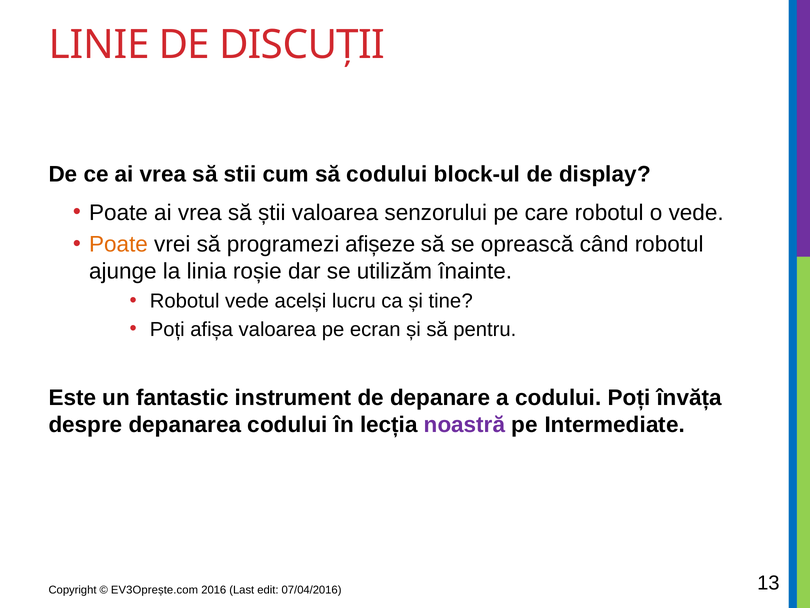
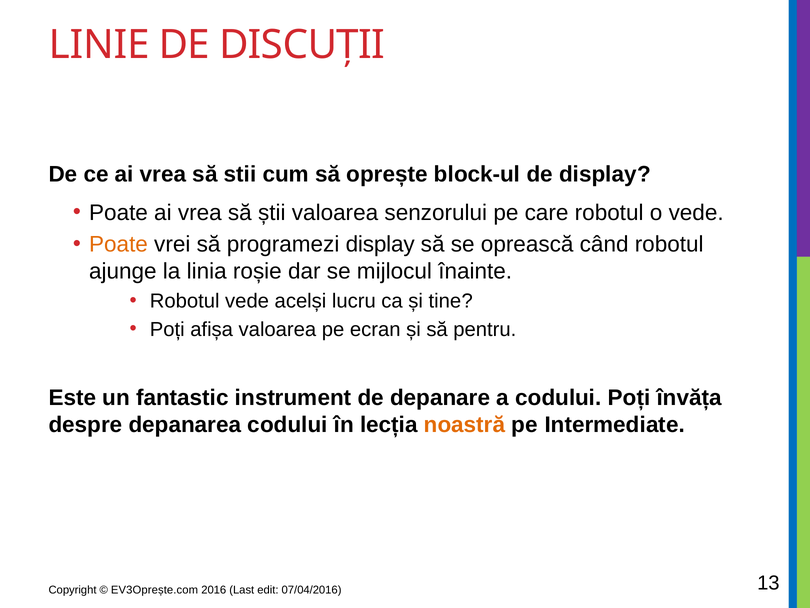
să codului: codului -> oprește
programezi afișeze: afișeze -> display
utilizăm: utilizăm -> mijlocul
noastră colour: purple -> orange
